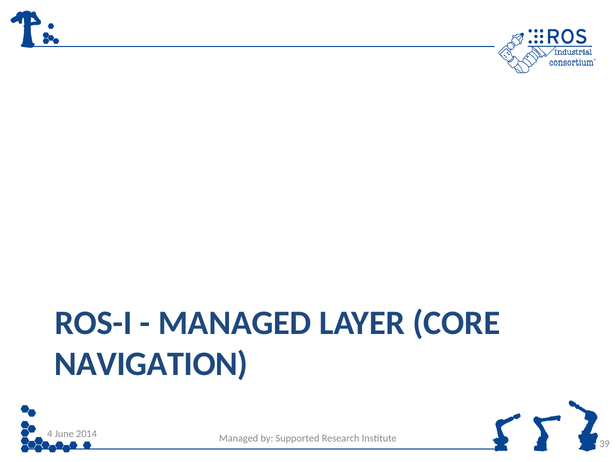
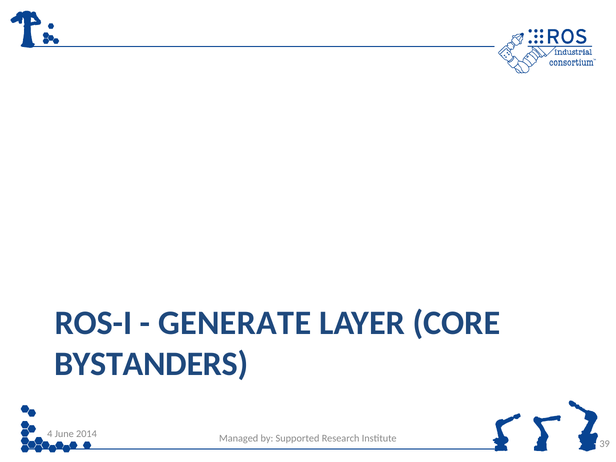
MANAGED at (235, 323): MANAGED -> GENERATE
NAVIGATION: NAVIGATION -> BYSTANDERS
